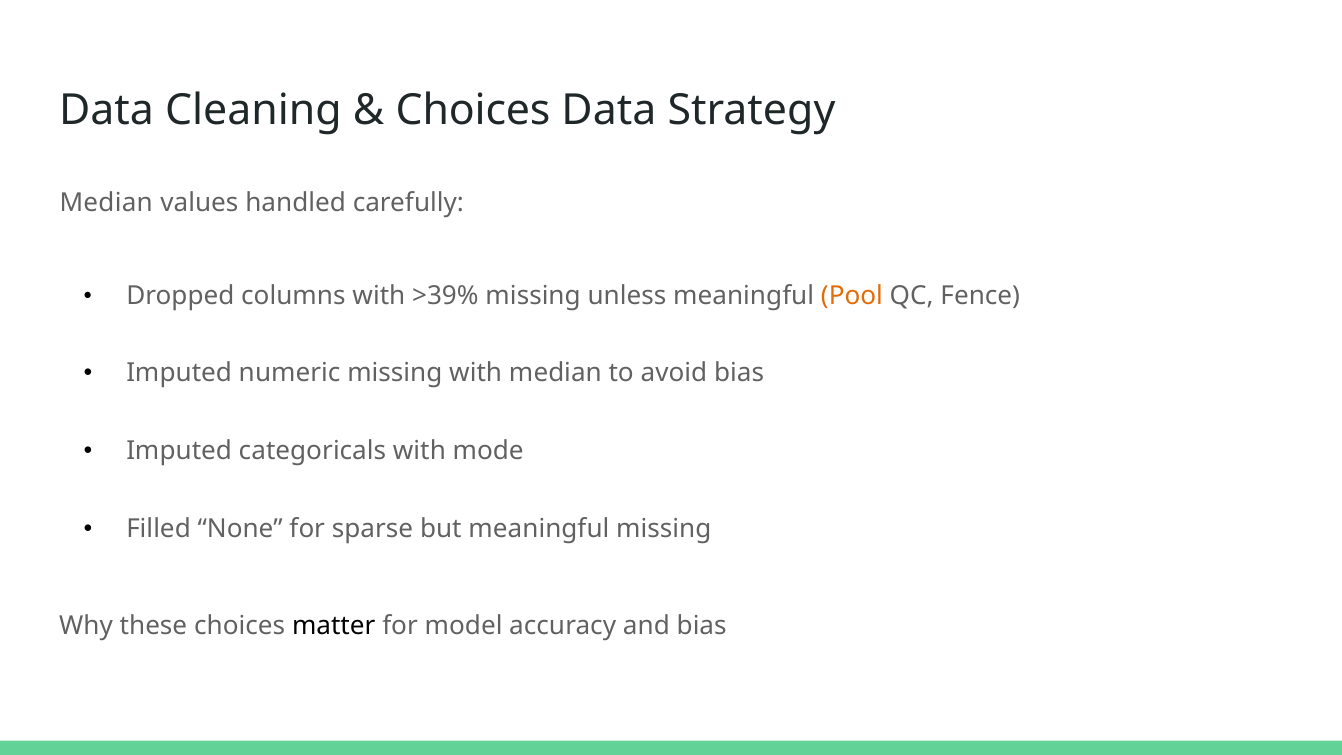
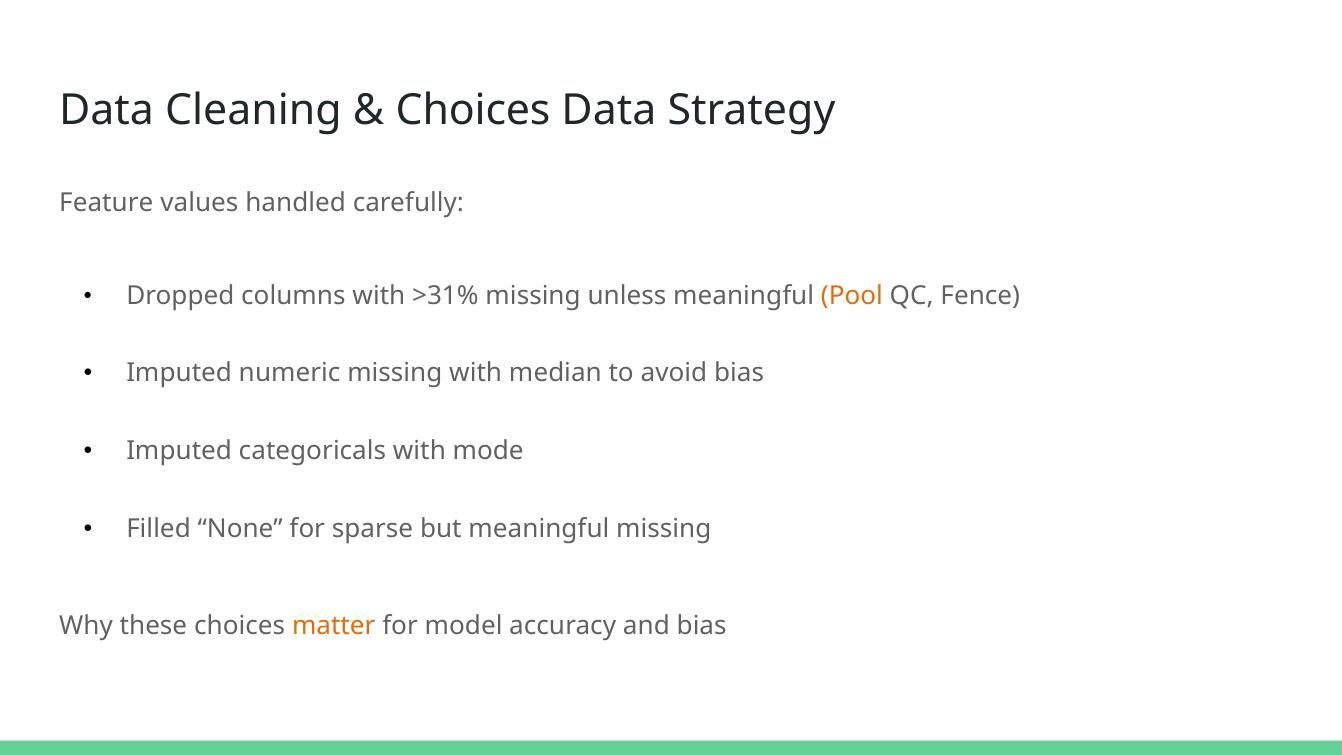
Median at (106, 203): Median -> Feature
>39%: >39% -> >31%
matter colour: black -> orange
